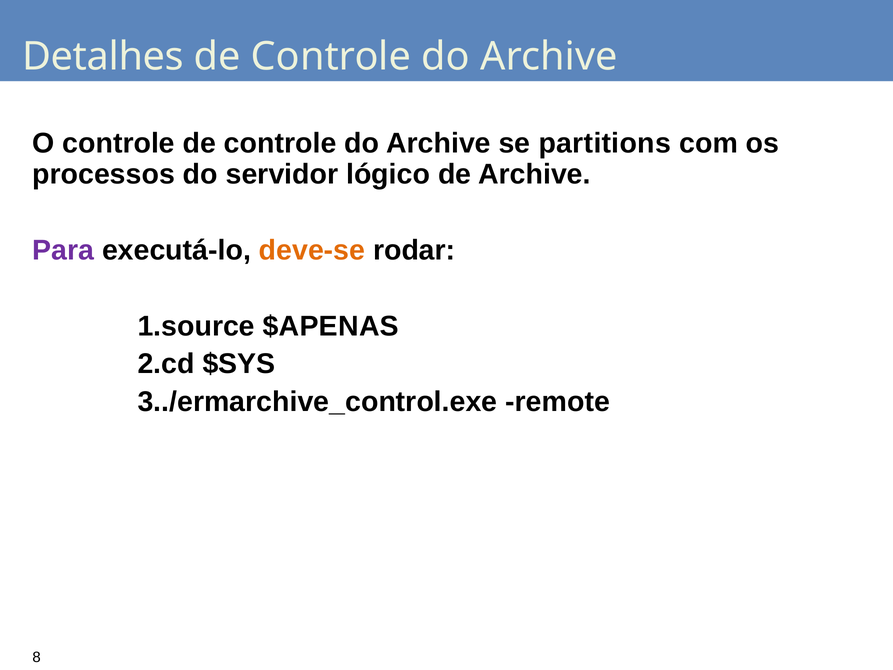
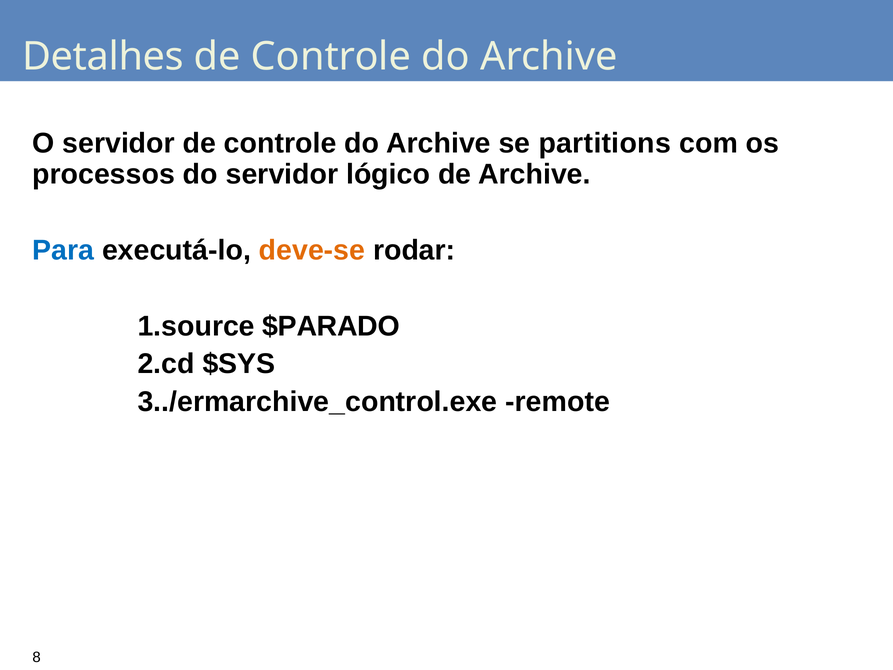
O controle: controle -> servidor
Para colour: purple -> blue
$APENAS: $APENAS -> $PARADO
